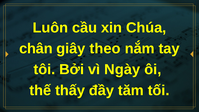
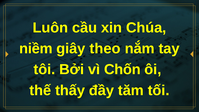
chân: chân -> niềm
Ngày: Ngày -> Chốn
